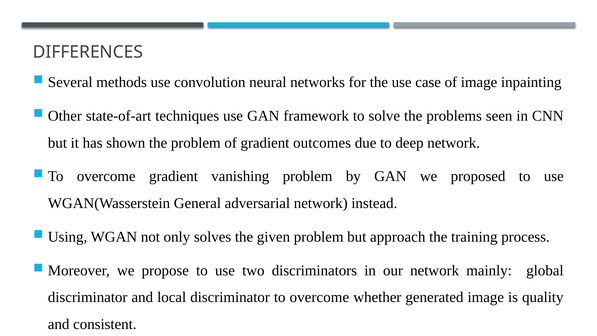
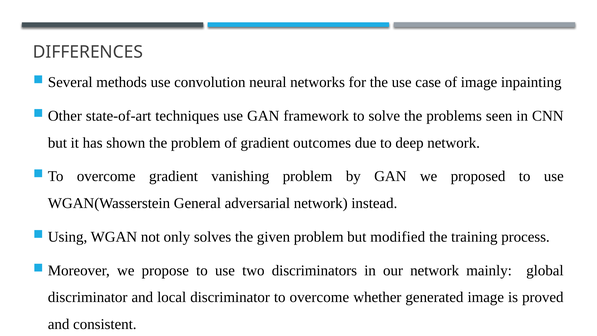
approach: approach -> modified
quality: quality -> proved
